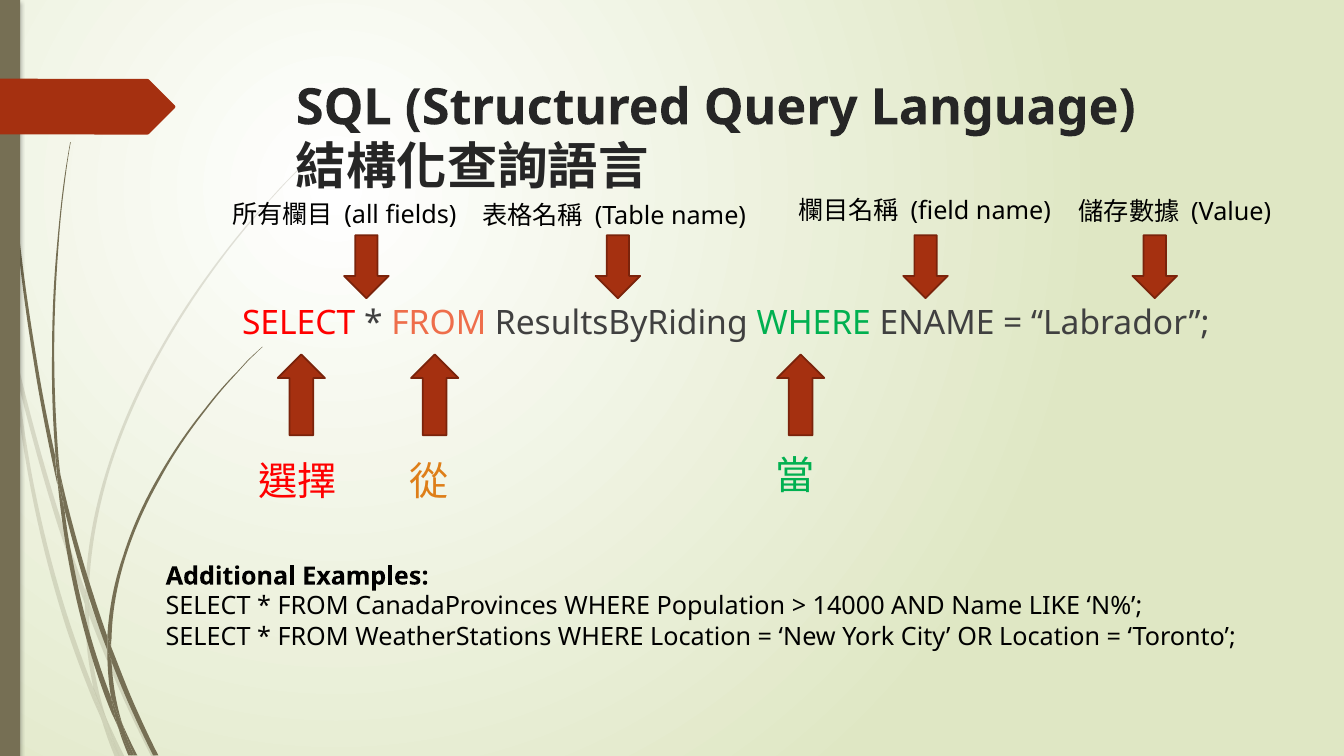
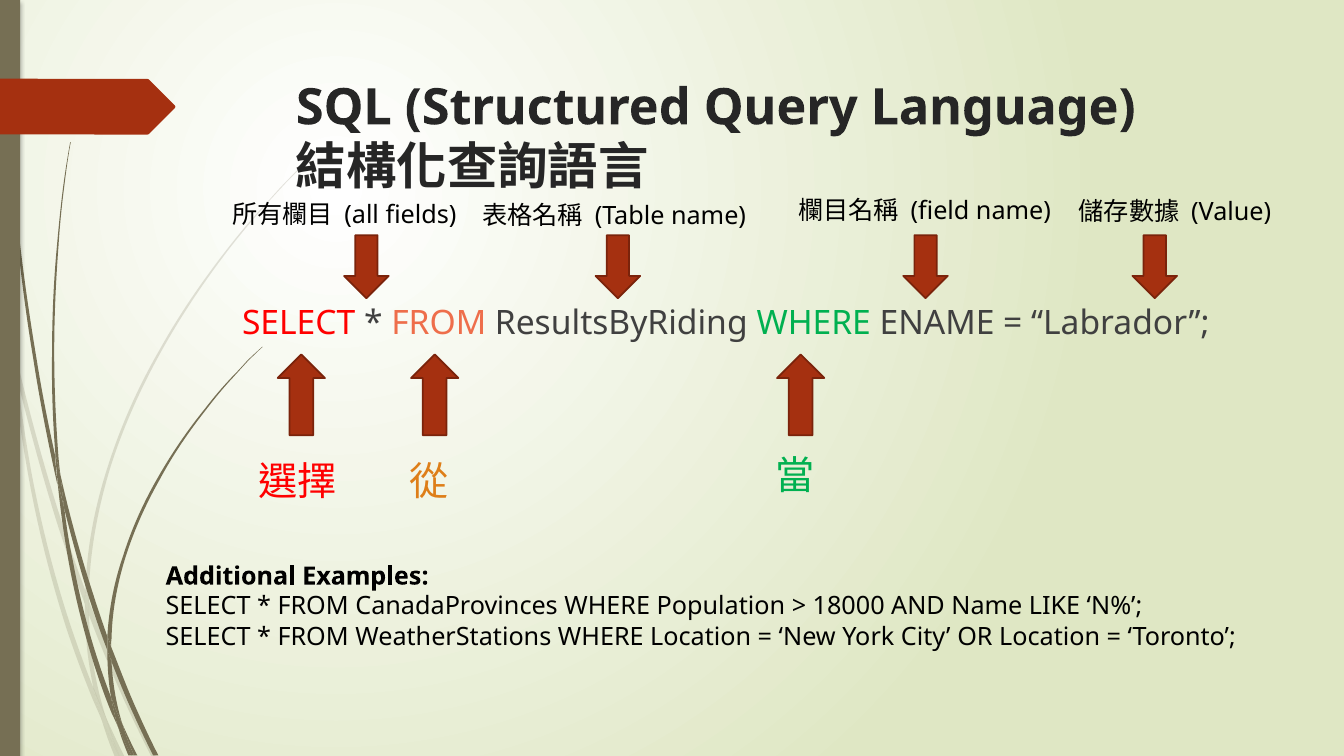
14000: 14000 -> 18000
